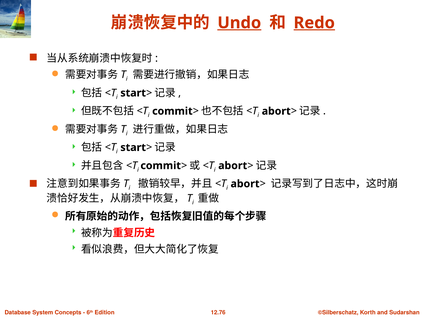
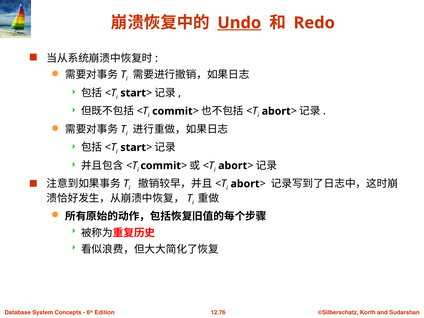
Redo underline: present -> none
